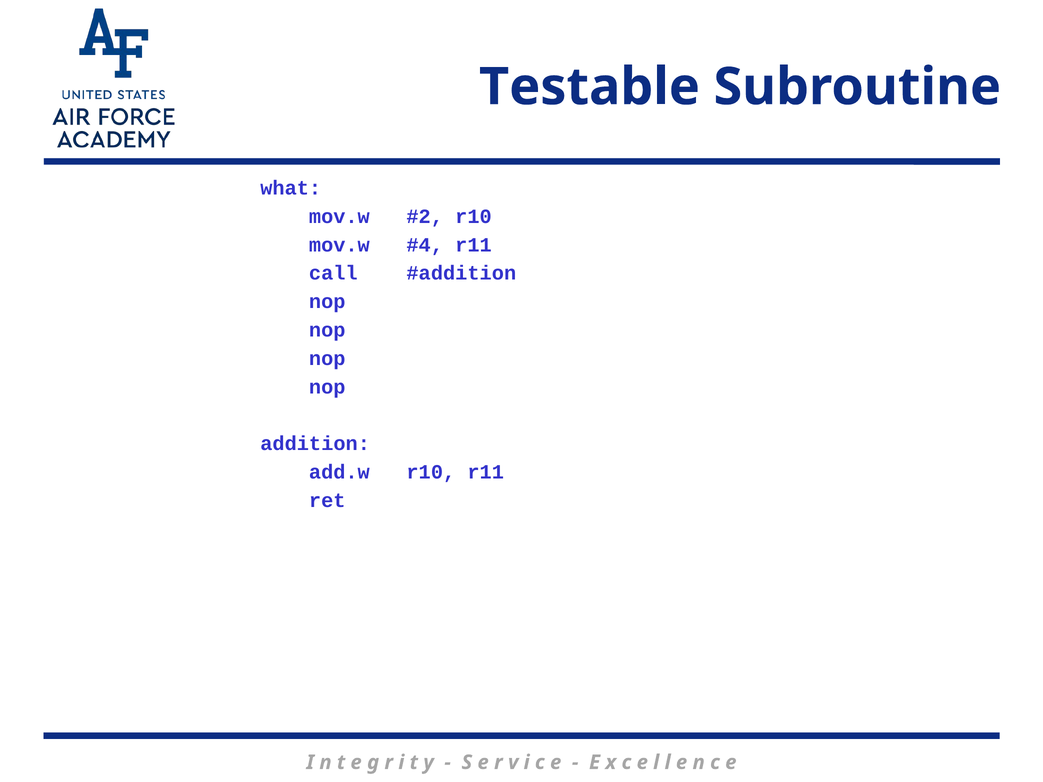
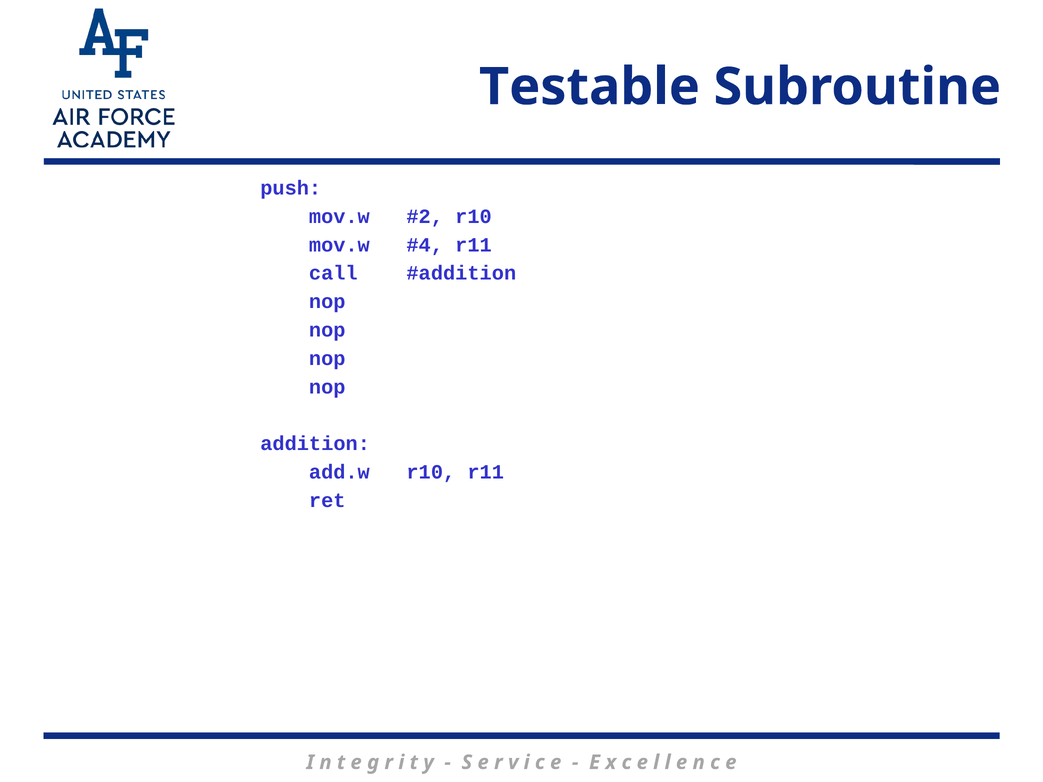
what: what -> push
